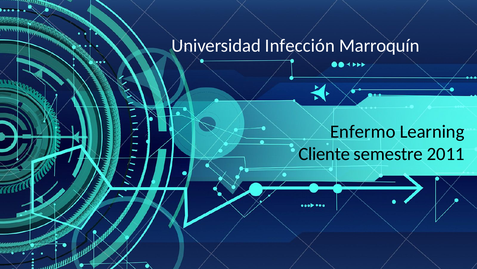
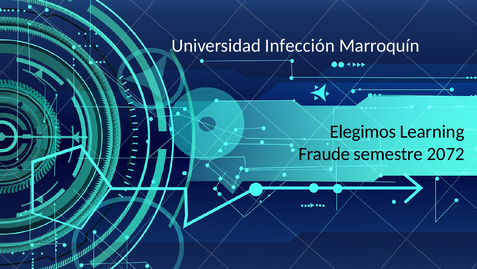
Enfermo: Enfermo -> Elegimos
Cliente: Cliente -> Fraude
2011: 2011 -> 2072
